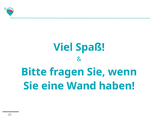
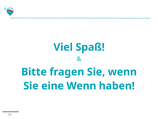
eine Wand: Wand -> Wenn
